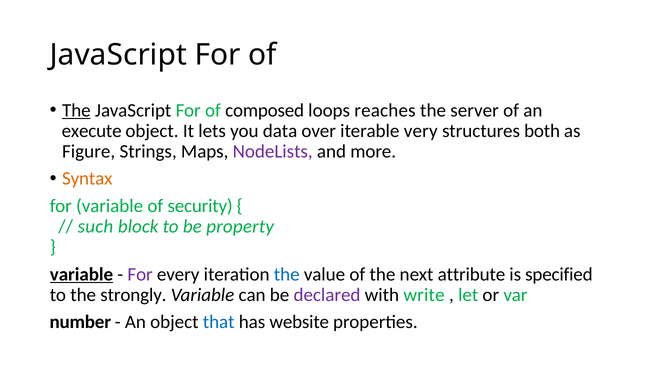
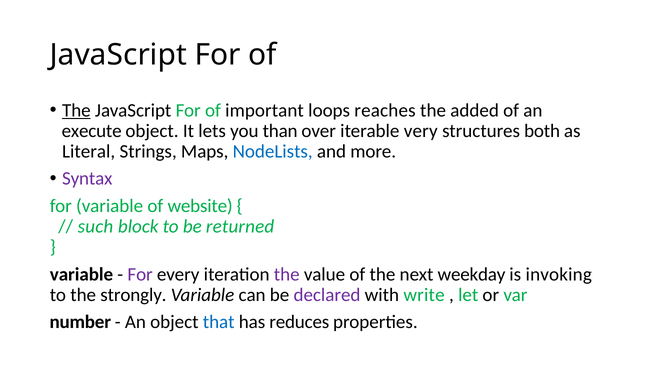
composed: composed -> important
server: server -> added
data: data -> than
Figure: Figure -> Literal
NodeLists colour: purple -> blue
Syntax colour: orange -> purple
security: security -> website
property: property -> returned
variable at (81, 275) underline: present -> none
the at (287, 275) colour: blue -> purple
attribute: attribute -> weekday
specified: specified -> invoking
website: website -> reduces
